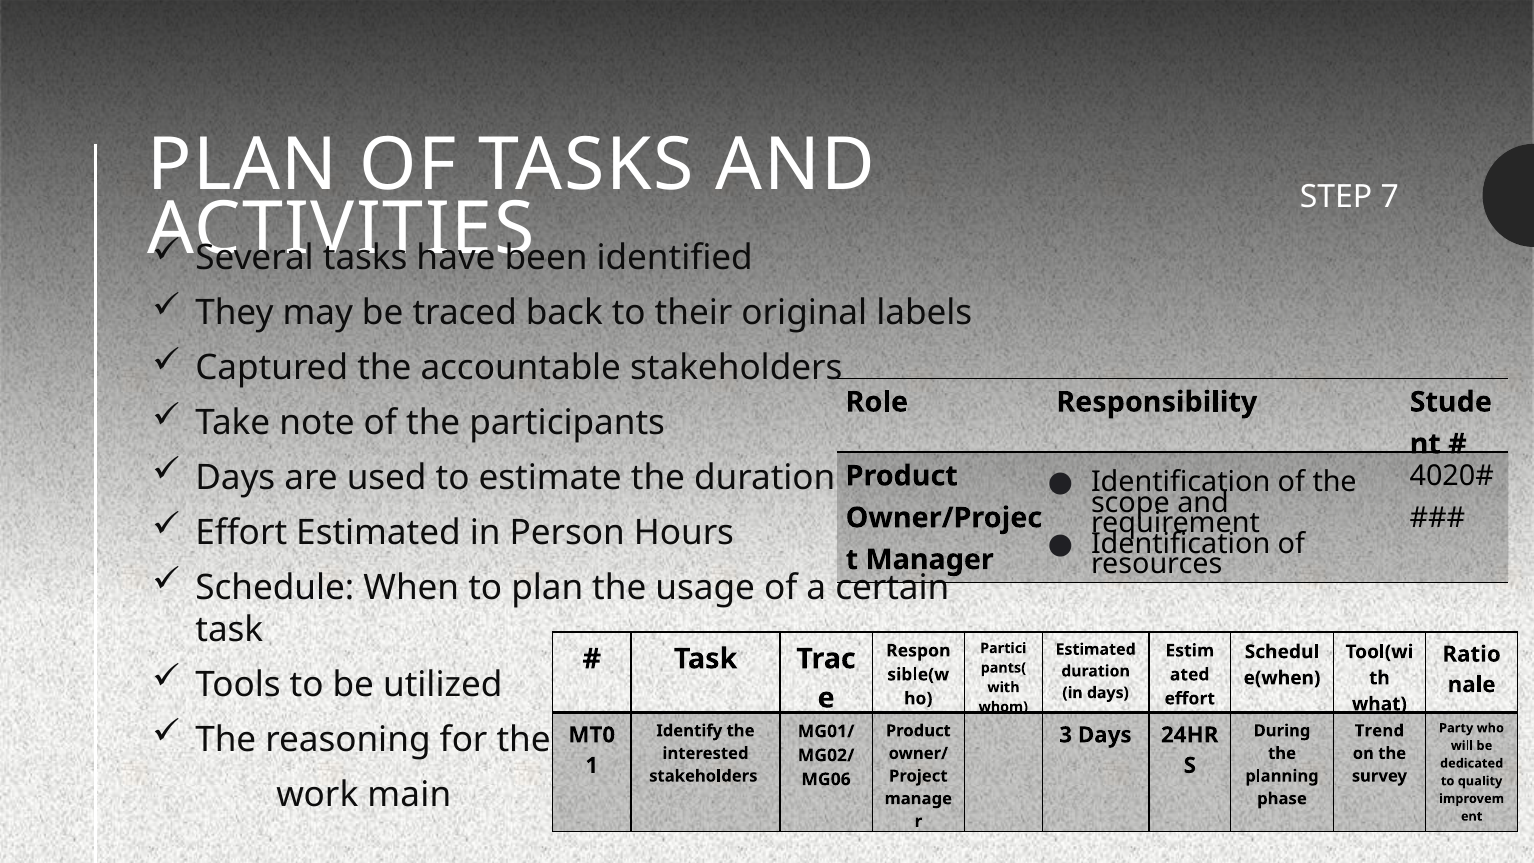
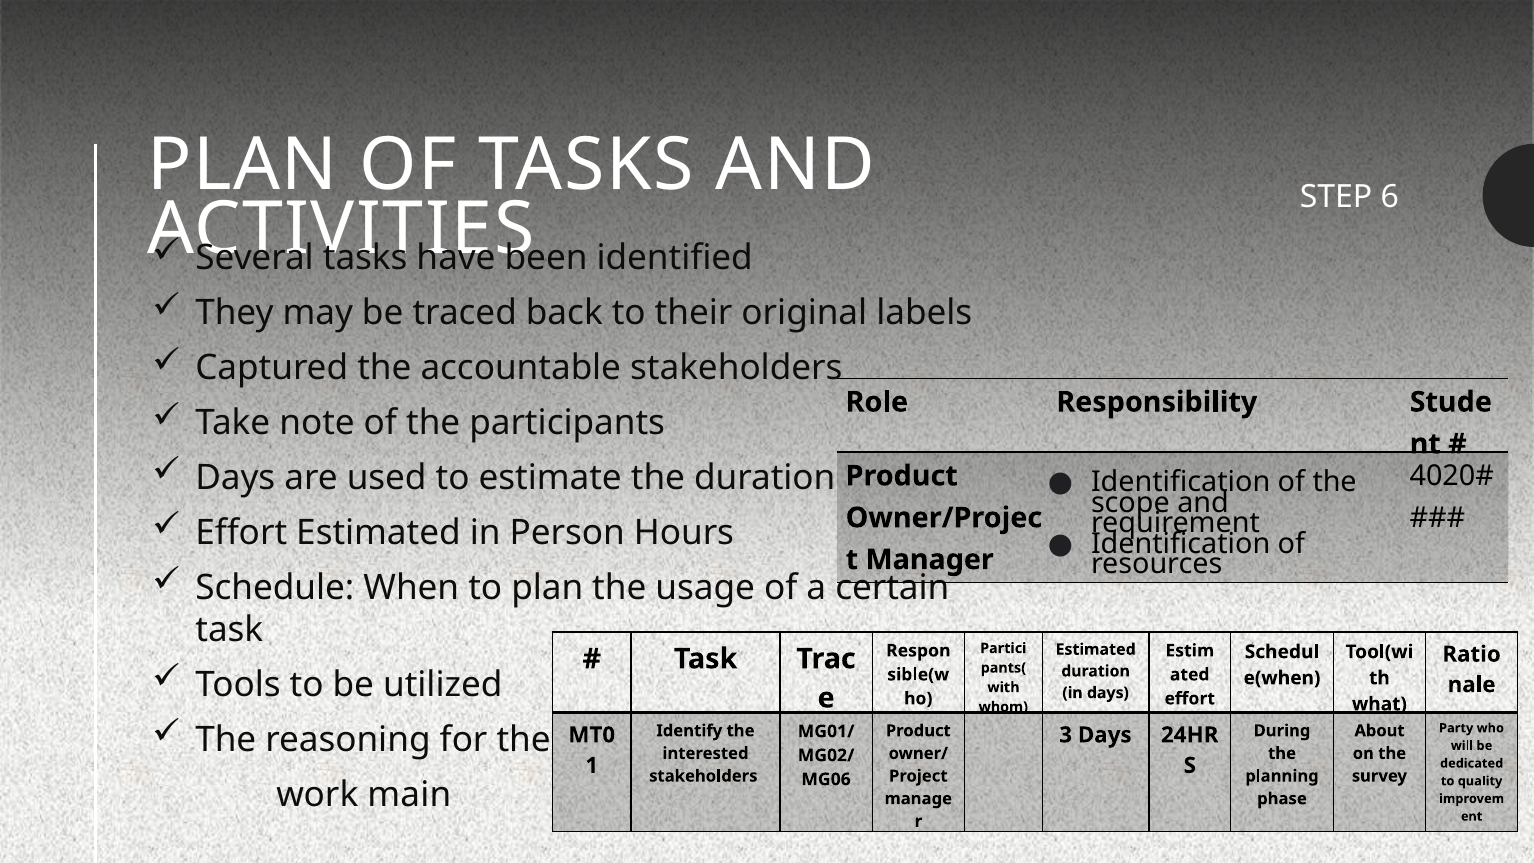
7: 7 -> 6
Trend: Trend -> About
